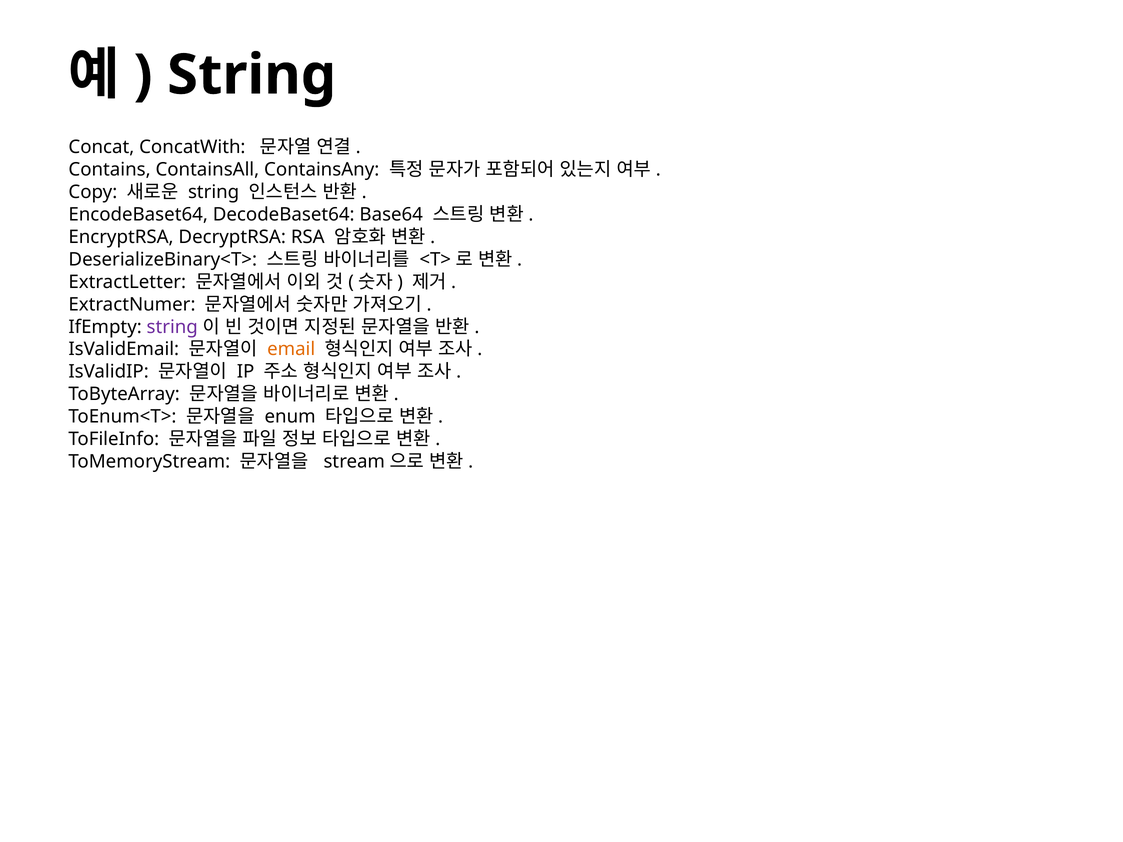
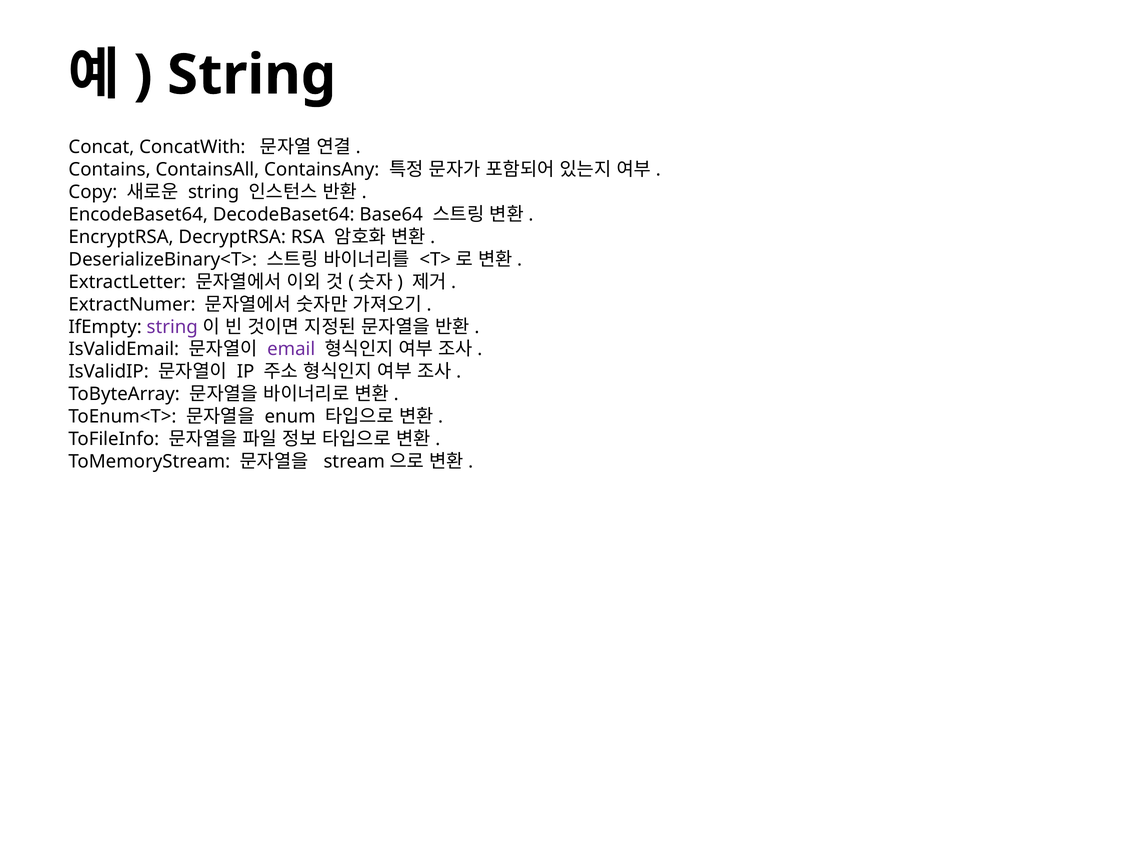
email colour: orange -> purple
